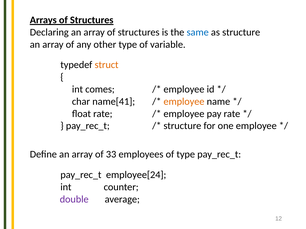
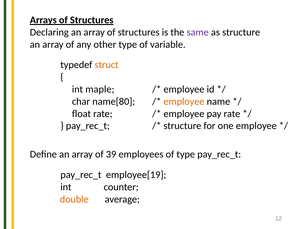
same colour: blue -> purple
comes: comes -> maple
name[41: name[41 -> name[80
33: 33 -> 39
employee[24: employee[24 -> employee[19
double colour: purple -> orange
